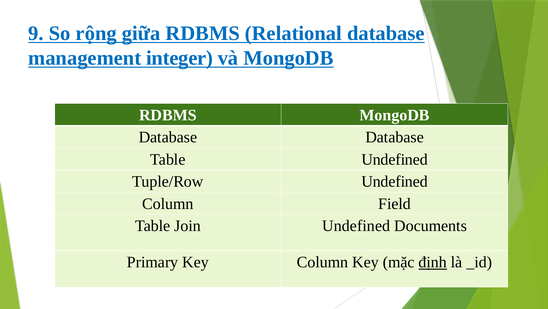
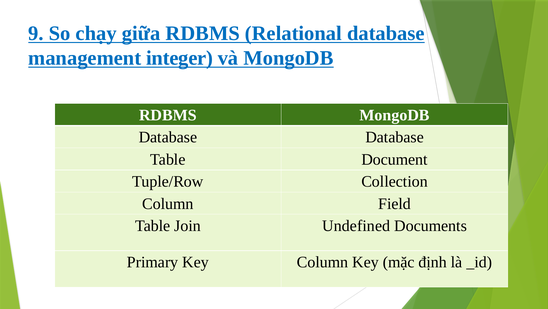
rộng: rộng -> chạy
Table Undefined: Undefined -> Document
Tuple/Row Undefined: Undefined -> Collection
định underline: present -> none
